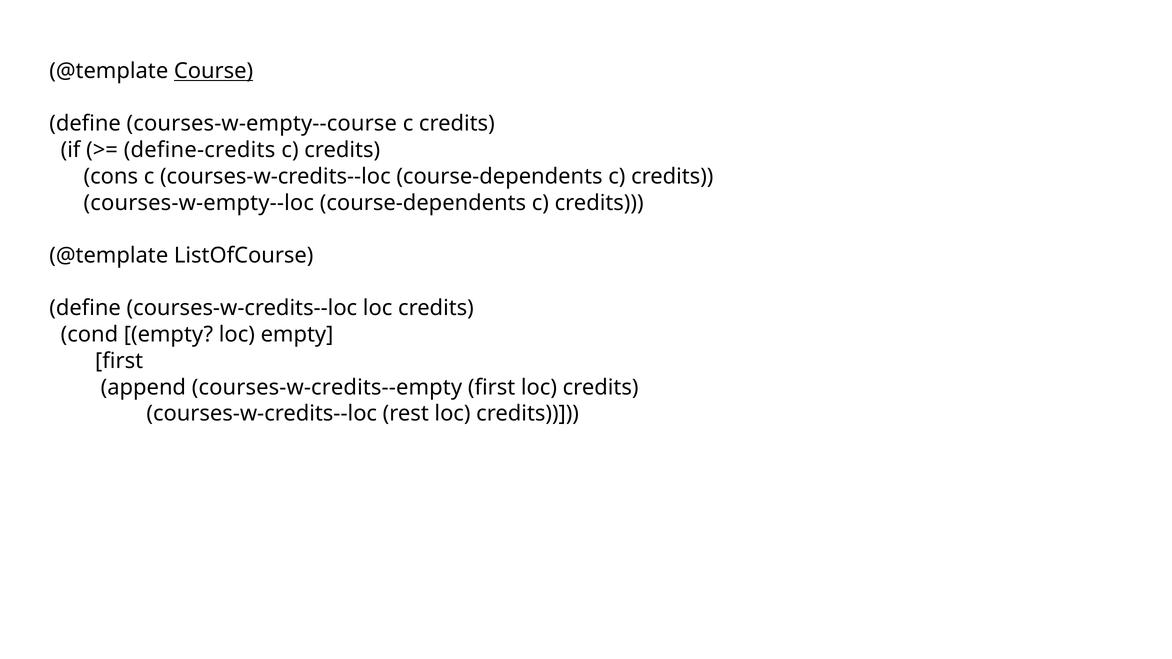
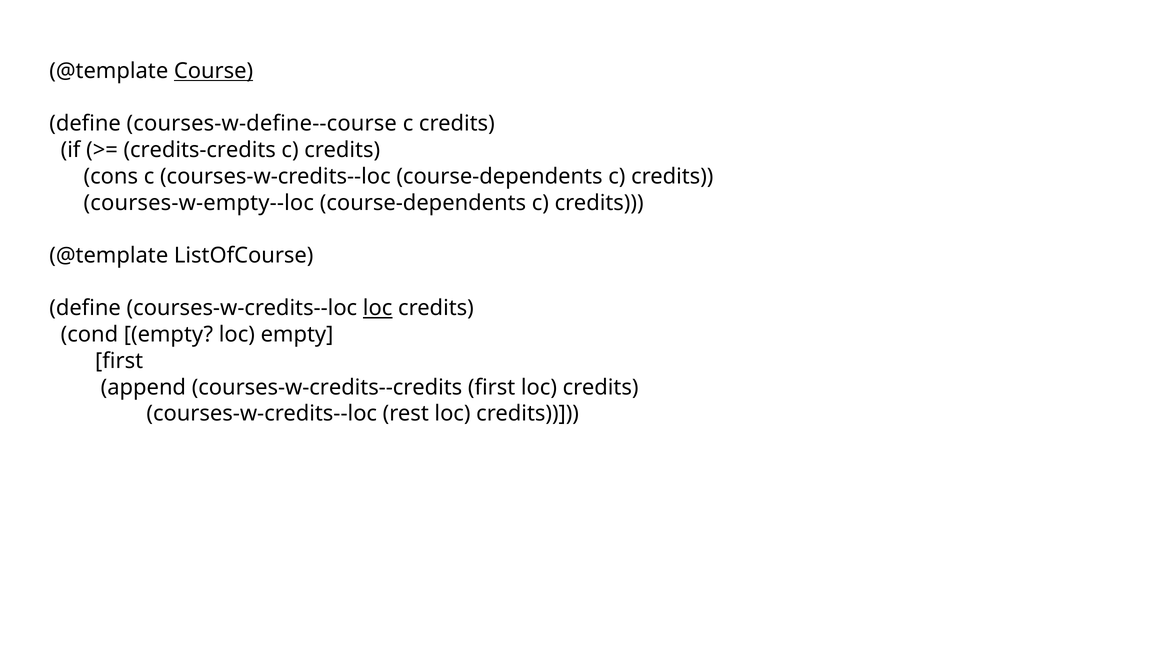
courses-w-empty--course: courses-w-empty--course -> courses-w-define--course
define-credits: define-credits -> credits-credits
loc at (378, 308) underline: none -> present
courses-w-credits--empty: courses-w-credits--empty -> courses-w-credits--credits
